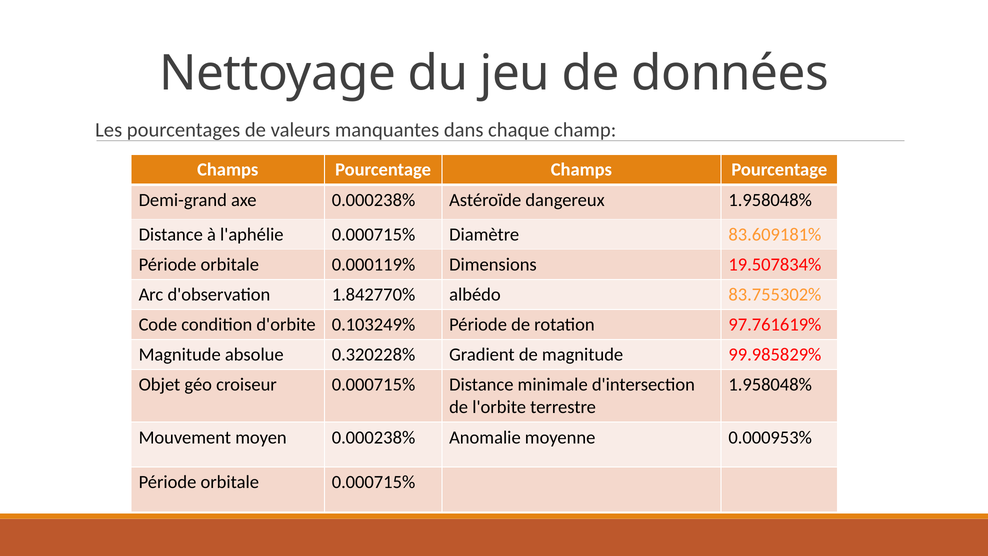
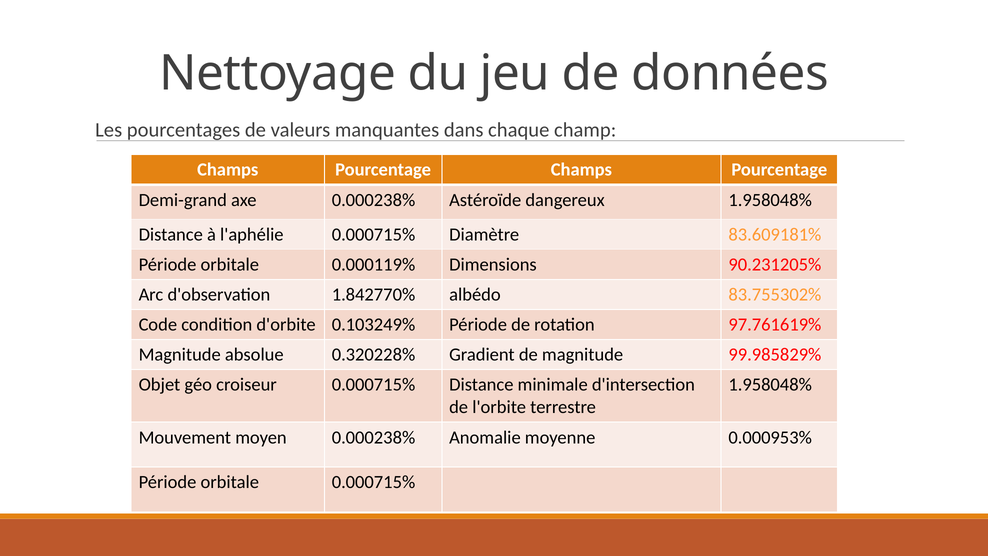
19.507834%: 19.507834% -> 90.231205%
